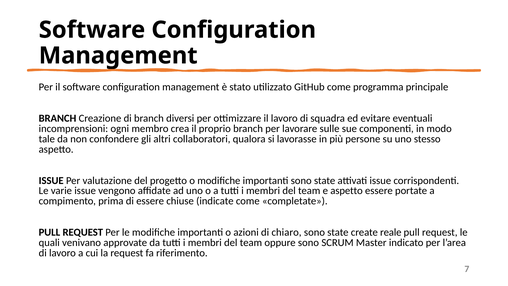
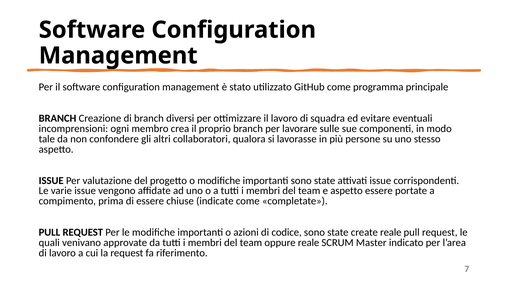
chiaro: chiaro -> codice
oppure sono: sono -> reale
